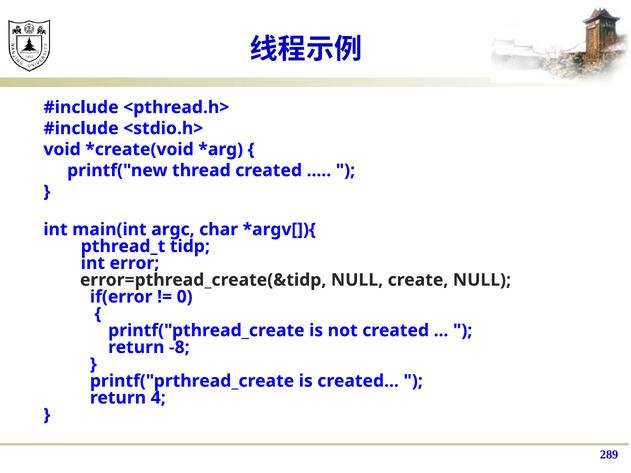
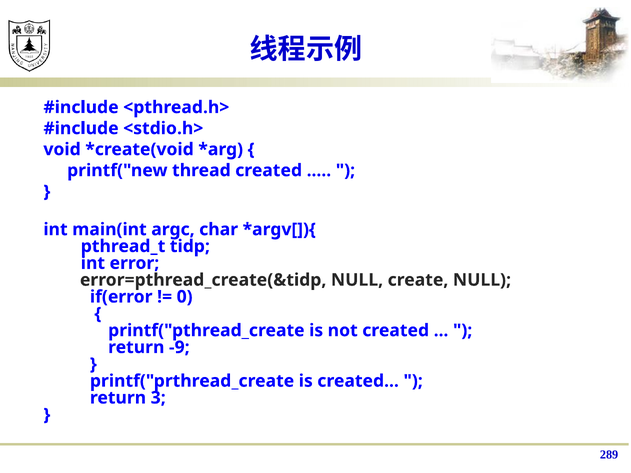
-8: -8 -> -9
4: 4 -> 3
